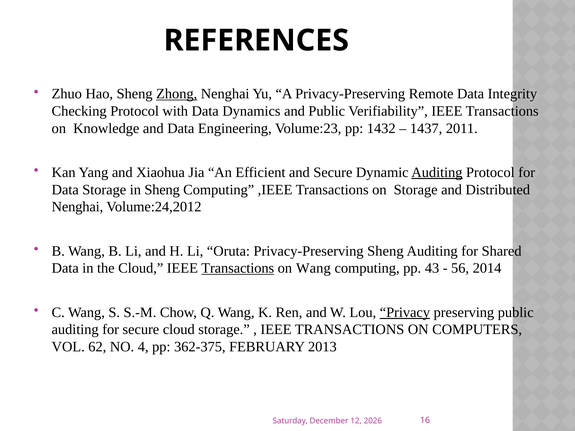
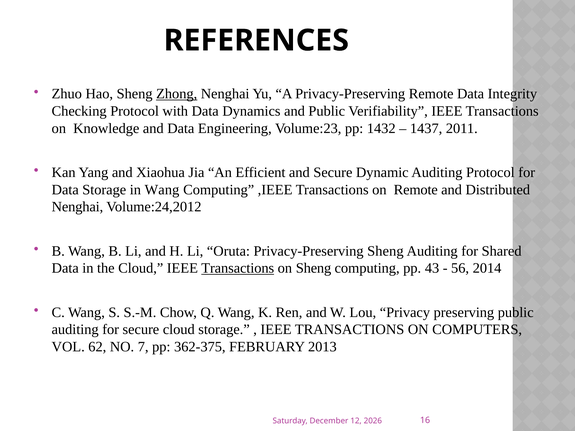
Auditing at (437, 173) underline: present -> none
in Sheng: Sheng -> Wang
on Storage: Storage -> Remote
on Wang: Wang -> Sheng
Privacy underline: present -> none
4: 4 -> 7
